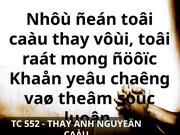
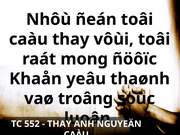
chaêng: chaêng -> thaønh
theâm: theâm -> troâng
